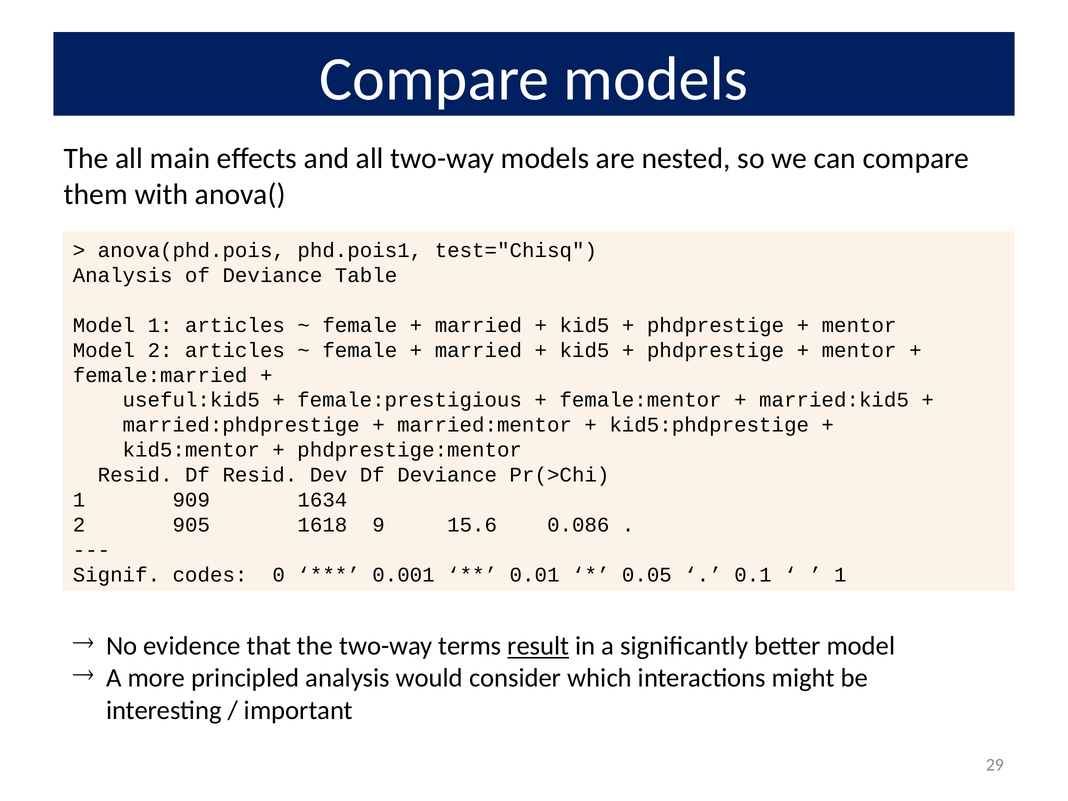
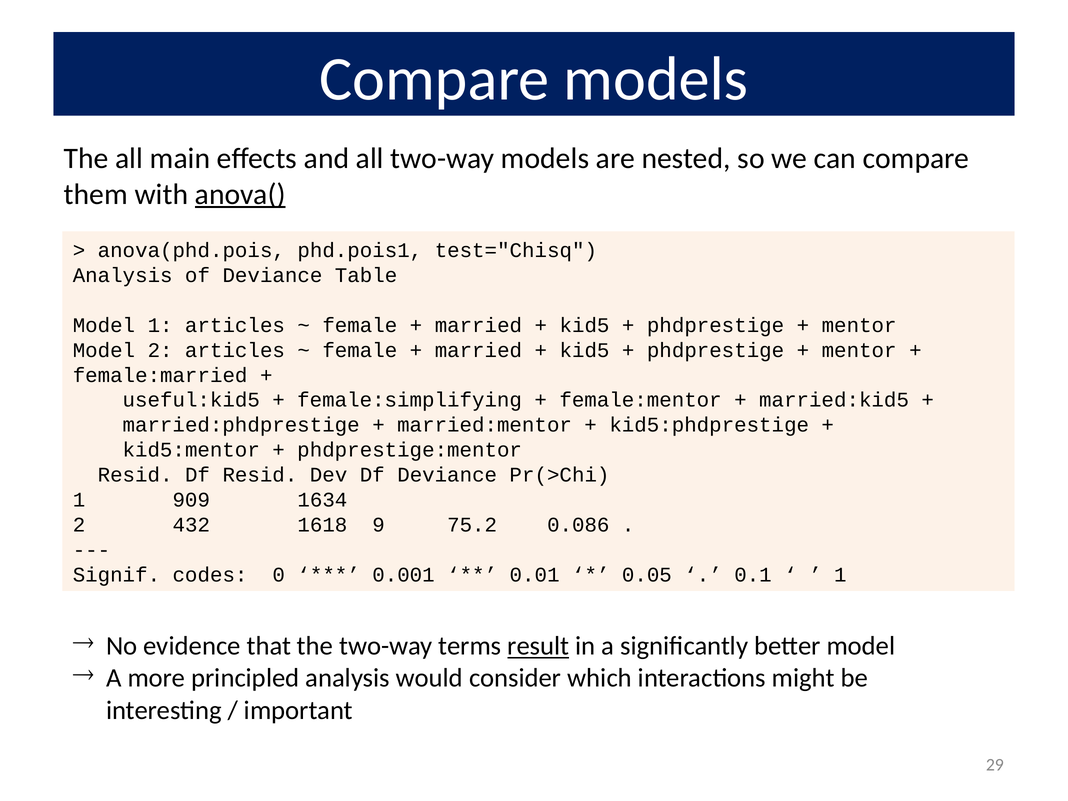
anova( underline: none -> present
female:prestigious: female:prestigious -> female:simplifying
905: 905 -> 432
15.6: 15.6 -> 75.2
